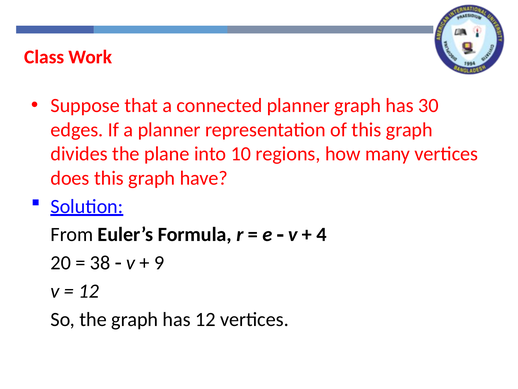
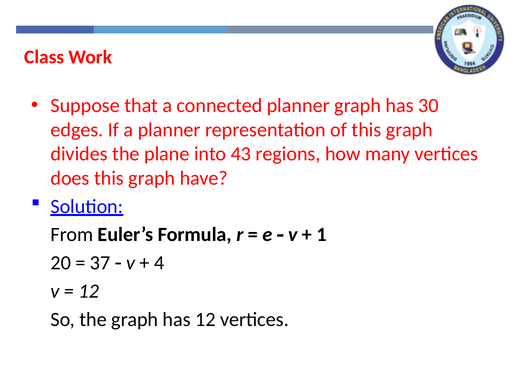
10: 10 -> 43
4: 4 -> 1
38: 38 -> 37
9: 9 -> 4
